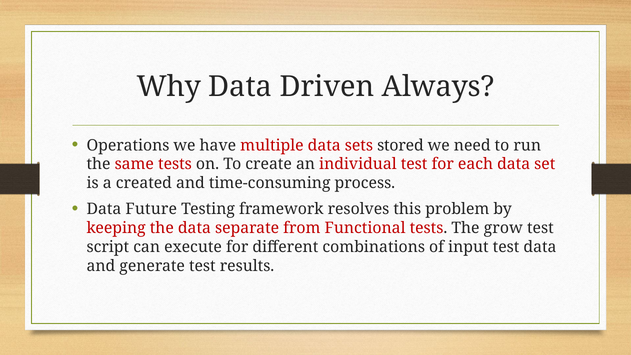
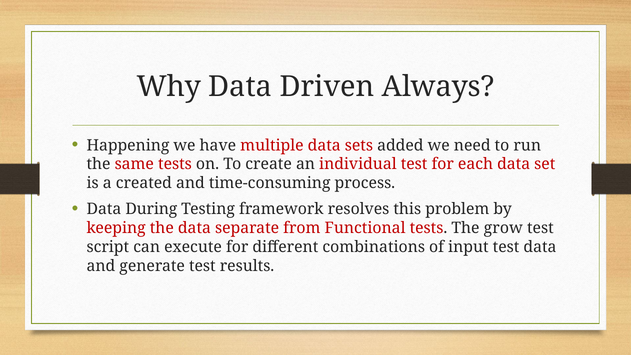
Operations: Operations -> Happening
stored: stored -> added
Future: Future -> During
